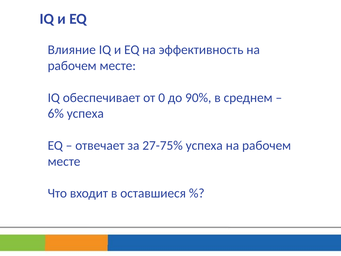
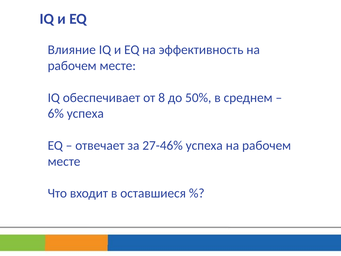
0: 0 -> 8
90%: 90% -> 50%
27-75%: 27-75% -> 27-46%
